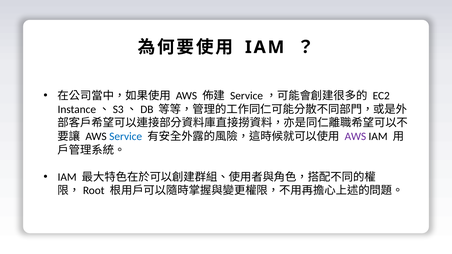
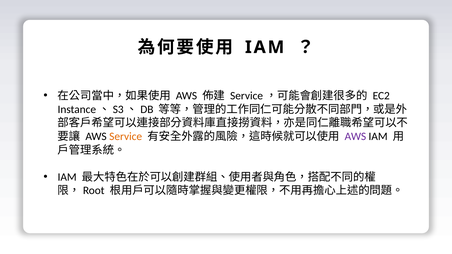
Service colour: blue -> orange
